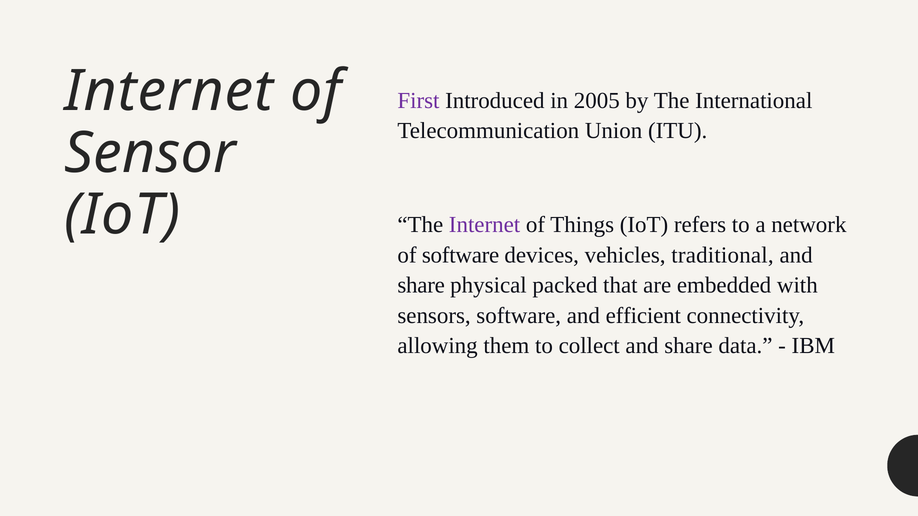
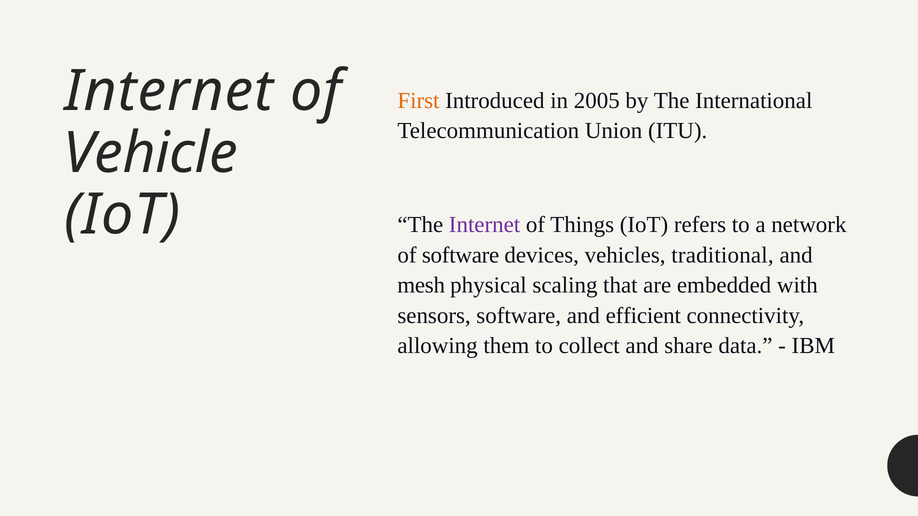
First colour: purple -> orange
Sensor: Sensor -> Vehicle
share at (421, 286): share -> mesh
packed: packed -> scaling
